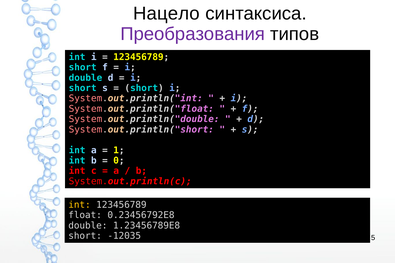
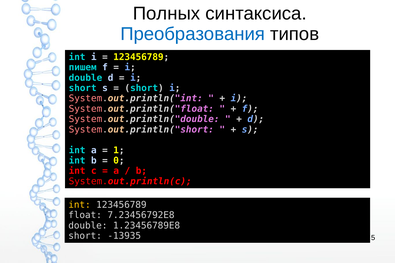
Нацело: Нацело -> Полных
Преобразования colour: purple -> blue
short at (83, 67): short -> пишем
0.23456792E8: 0.23456792E8 -> 7.23456792E8
-12035: -12035 -> -13935
